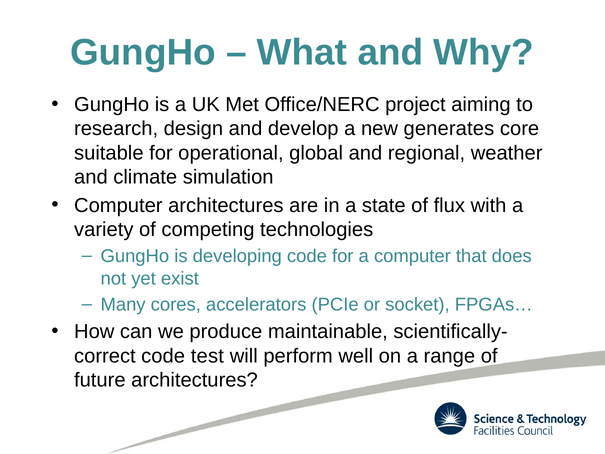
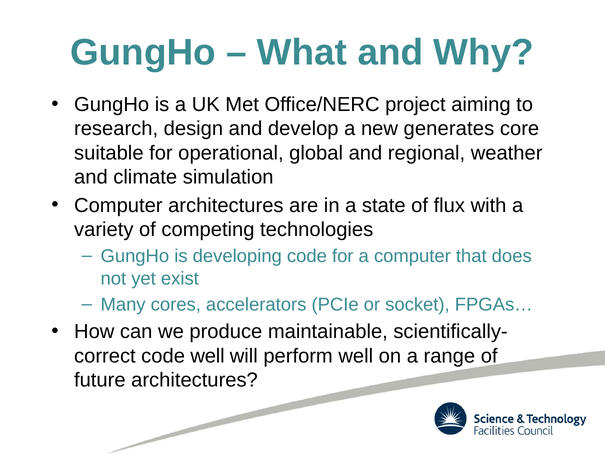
code test: test -> well
